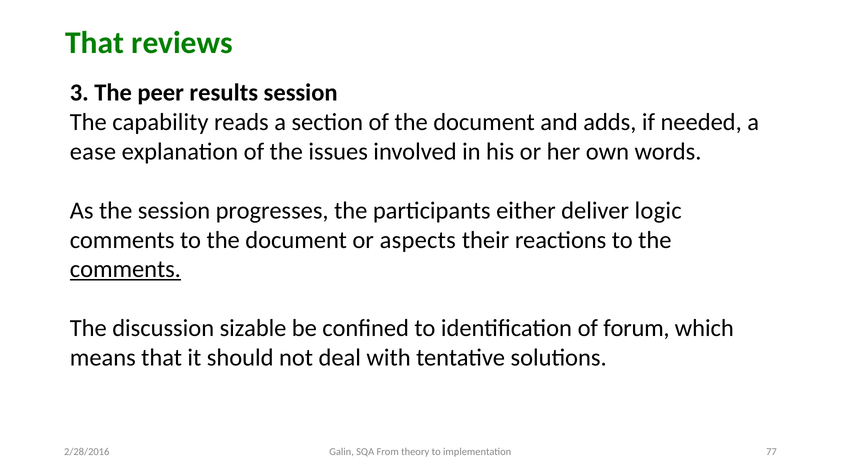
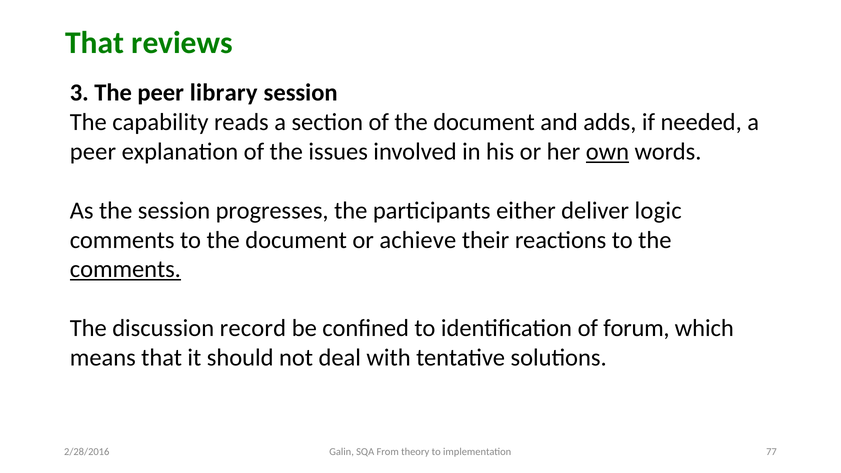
results: results -> library
ease at (93, 152): ease -> peer
own underline: none -> present
aspects: aspects -> achieve
sizable: sizable -> record
